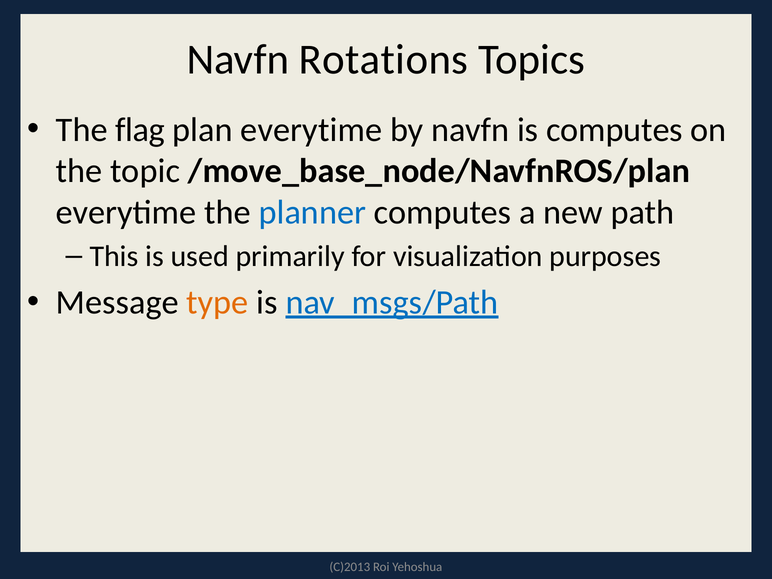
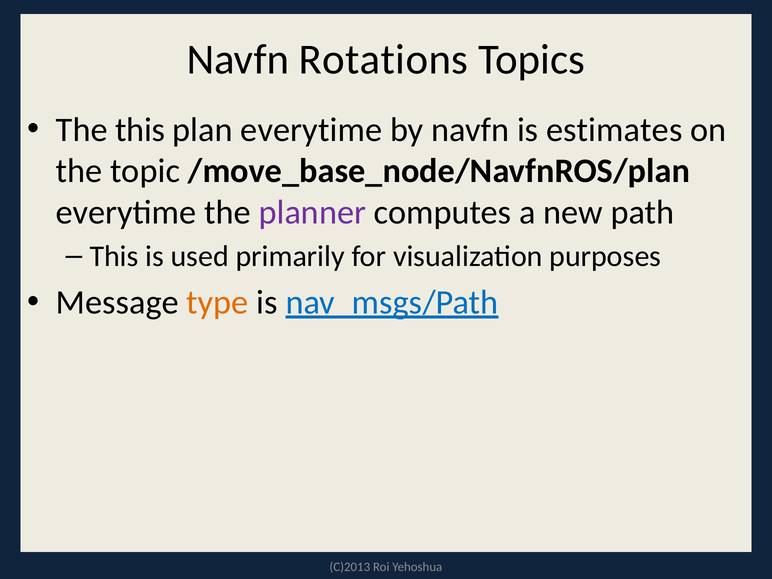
The flag: flag -> this
is computes: computes -> estimates
planner colour: blue -> purple
